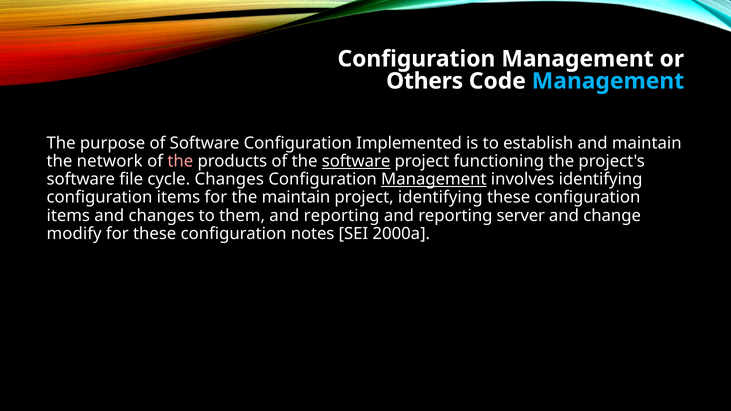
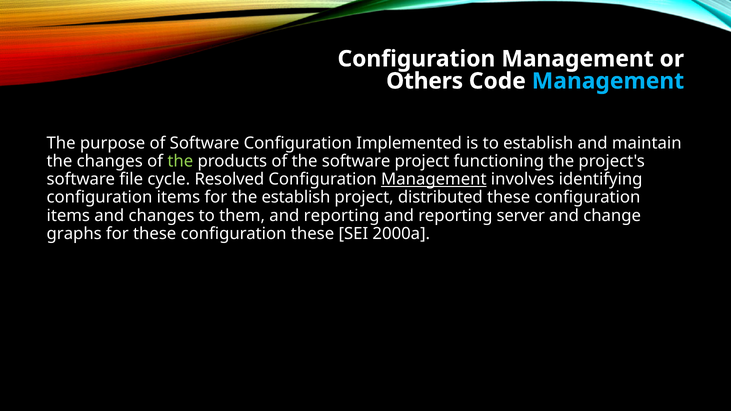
the network: network -> changes
the at (180, 161) colour: pink -> light green
software at (356, 161) underline: present -> none
cycle Changes: Changes -> Resolved
the maintain: maintain -> establish
project identifying: identifying -> distributed
modify: modify -> graphs
configuration notes: notes -> these
